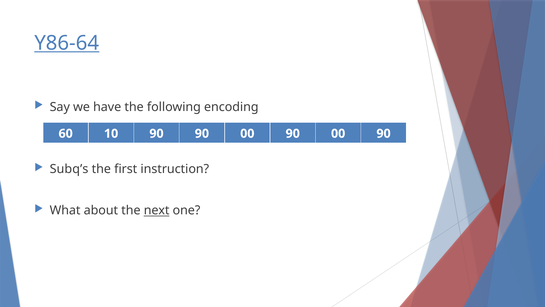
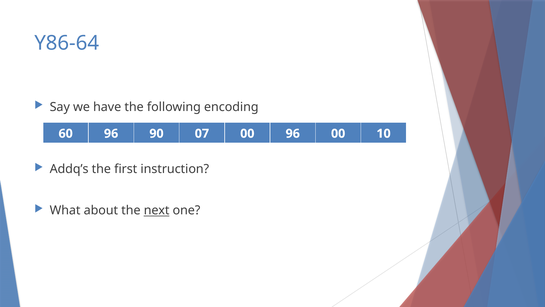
Y86-64 underline: present -> none
60 10: 10 -> 96
90 90: 90 -> 07
90 at (293, 133): 90 -> 96
90 at (384, 133): 90 -> 10
Subq’s: Subq’s -> Addq’s
